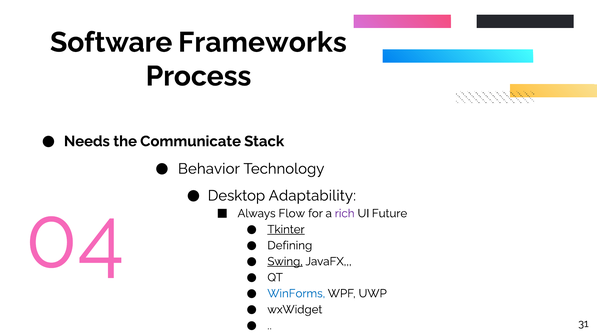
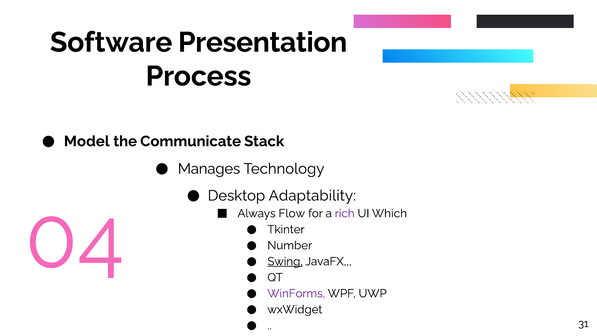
Frameworks: Frameworks -> Presentation
Needs: Needs -> Model
Behavior: Behavior -> Manages
Future: Future -> Which
Tkinter underline: present -> none
Defining: Defining -> Number
WinForms colour: blue -> purple
